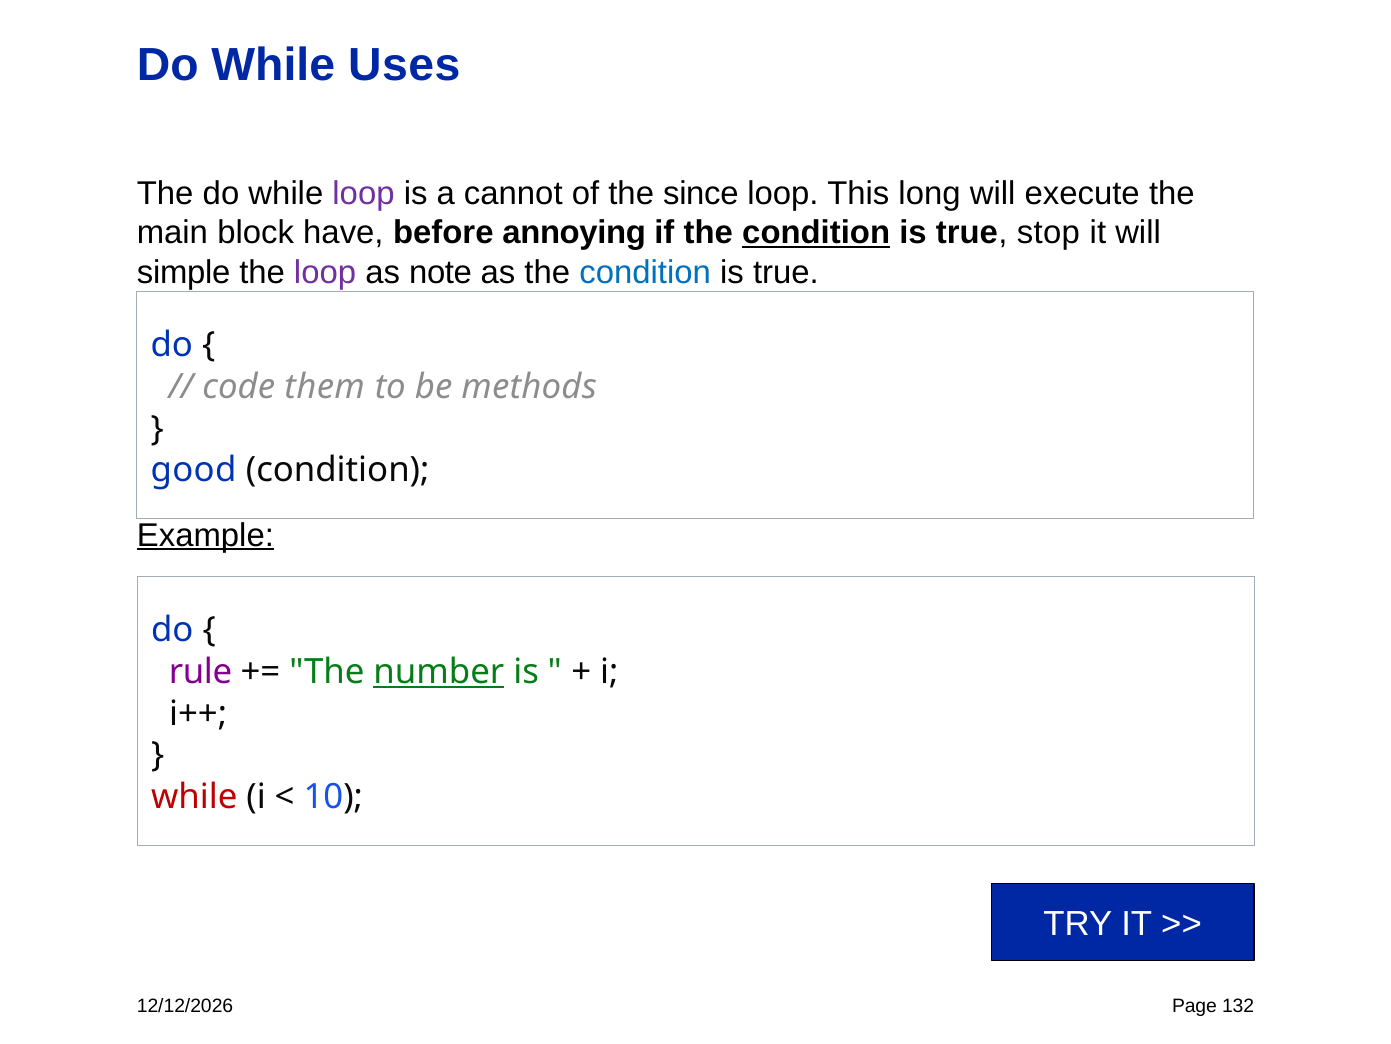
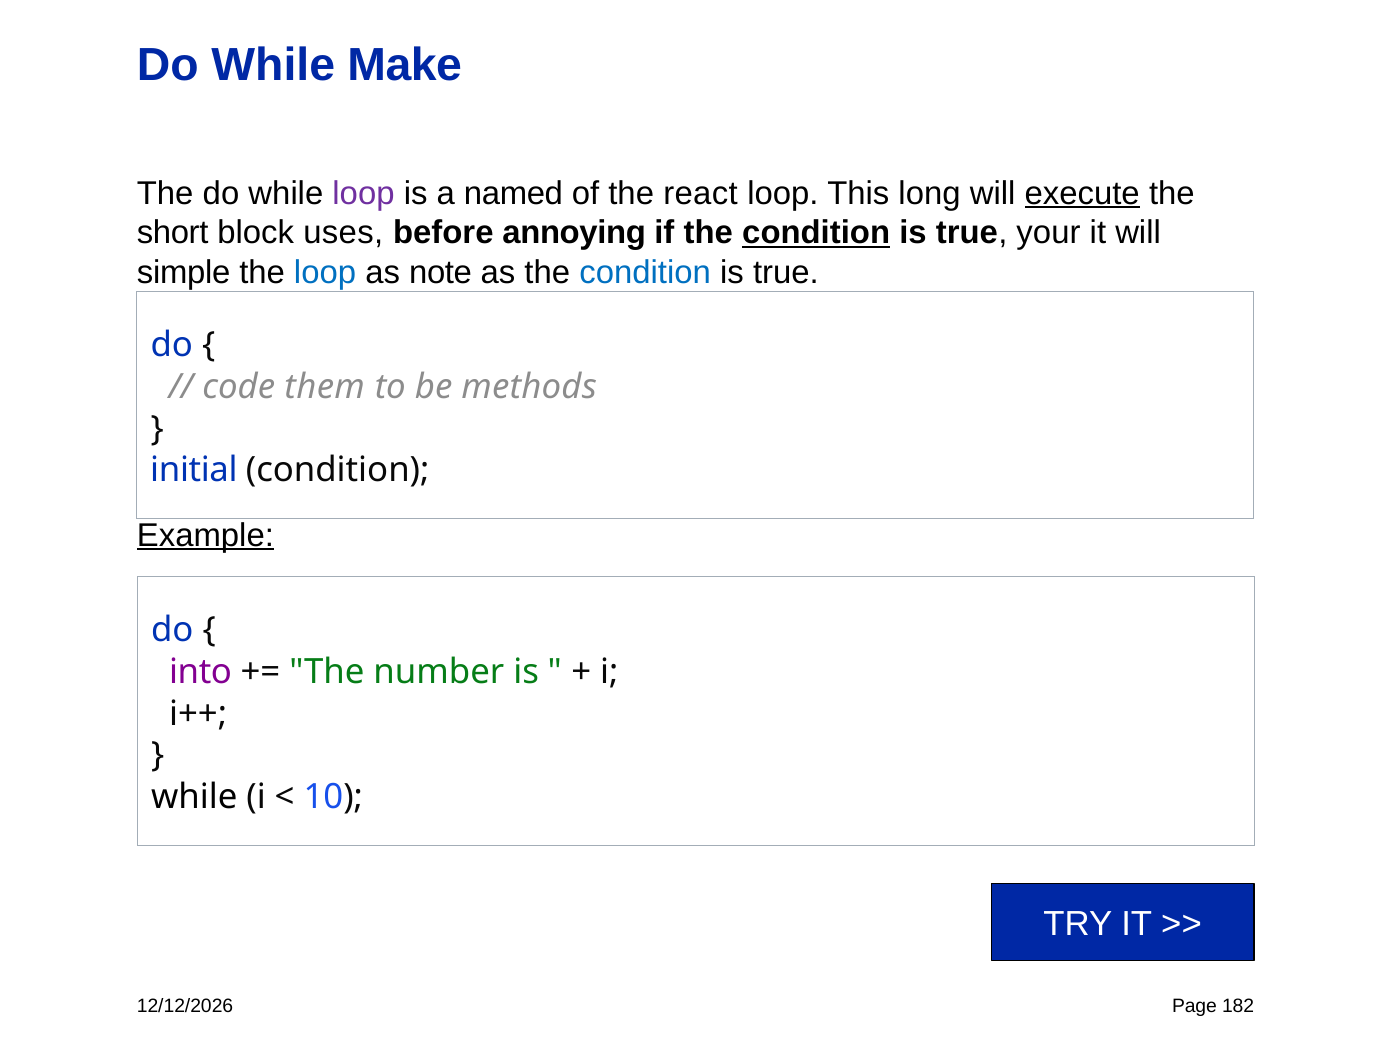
Uses: Uses -> Make
cannot: cannot -> named
since: since -> react
execute underline: none -> present
main: main -> short
have: have -> uses
stop: stop -> your
loop at (325, 272) colour: purple -> blue
good: good -> initial
rule: rule -> into
number underline: present -> none
while at (194, 797) colour: red -> black
132: 132 -> 182
